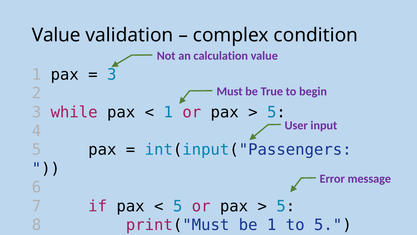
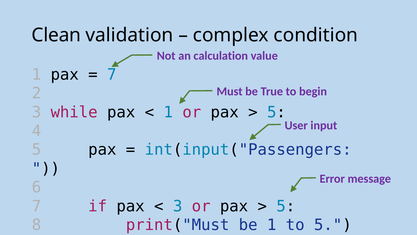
Value at (56, 35): Value -> Clean
3 at (112, 74): 3 -> 7
5 at (178, 206): 5 -> 3
